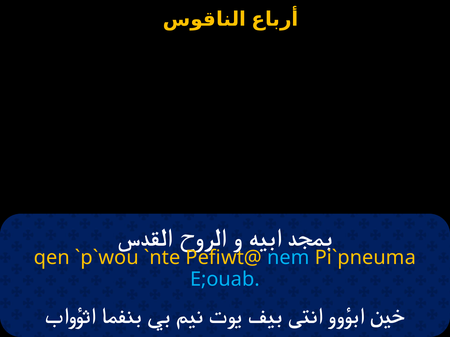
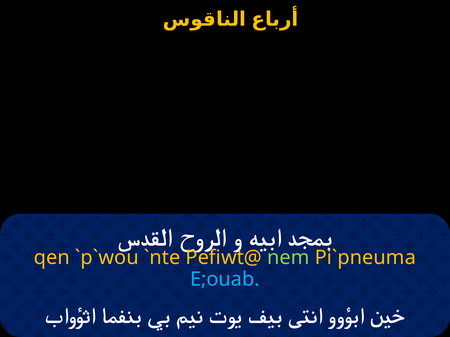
nem colour: light blue -> light green
